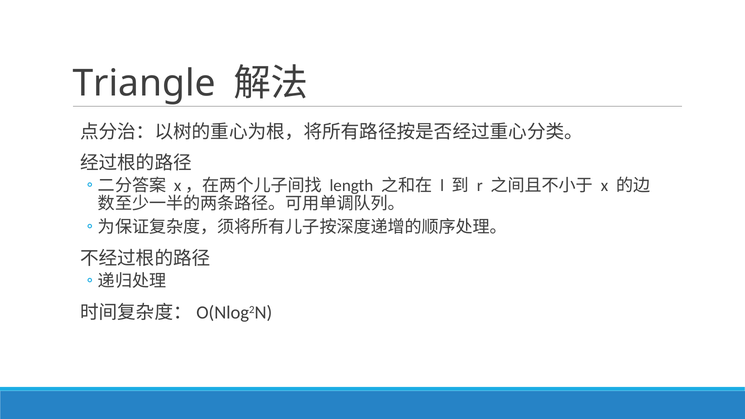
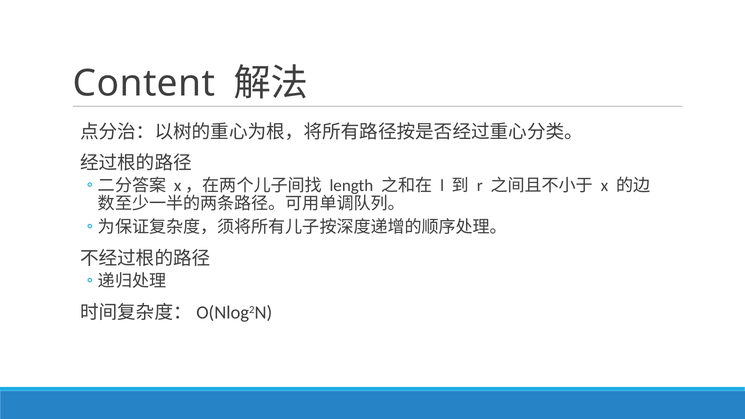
Triangle: Triangle -> Content
